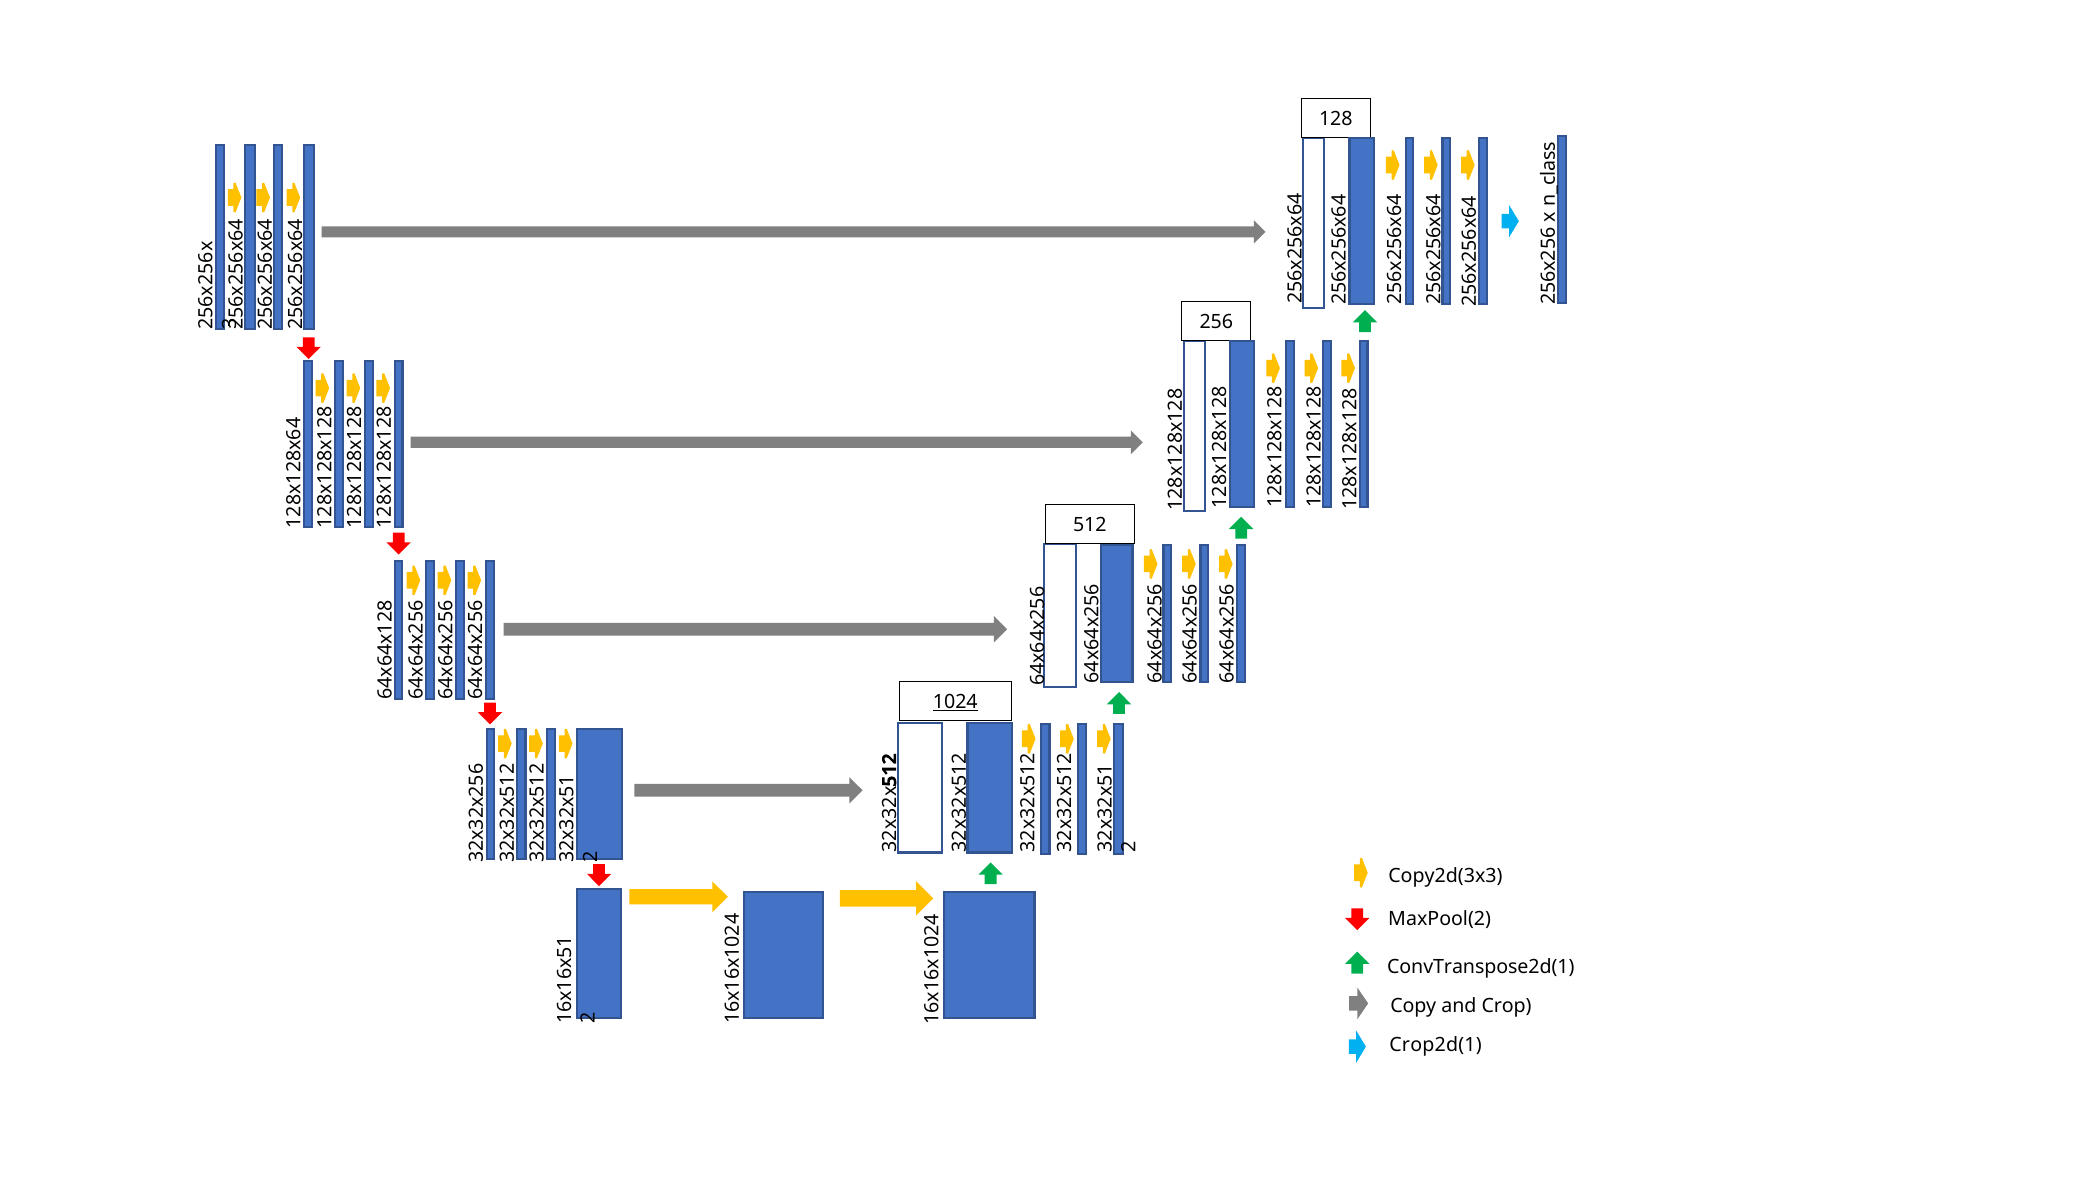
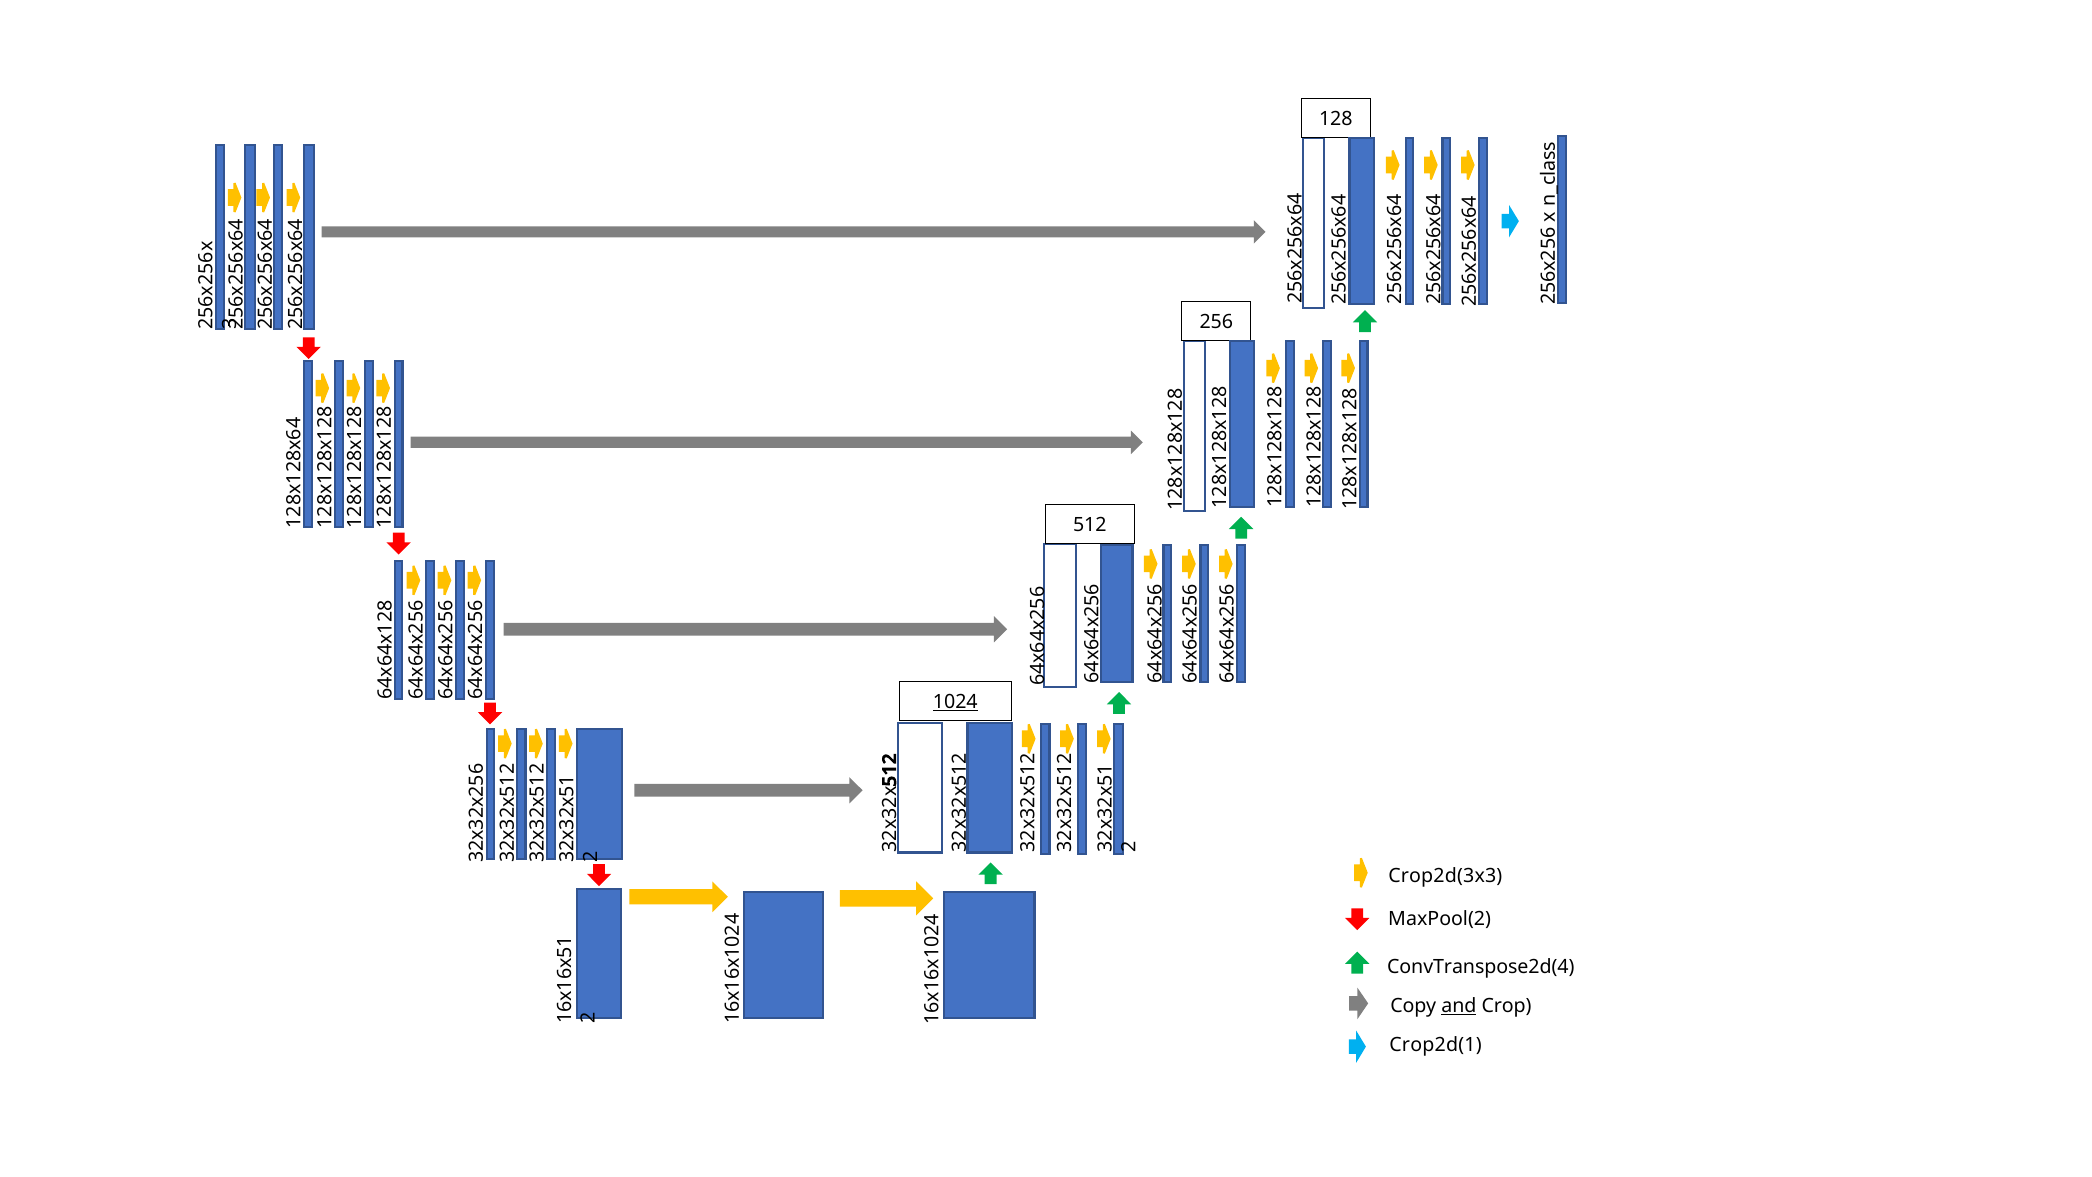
Copy2d(3x3: Copy2d(3x3 -> Crop2d(3x3
ConvTranspose2d(1: ConvTranspose2d(1 -> ConvTranspose2d(4
and underline: none -> present
